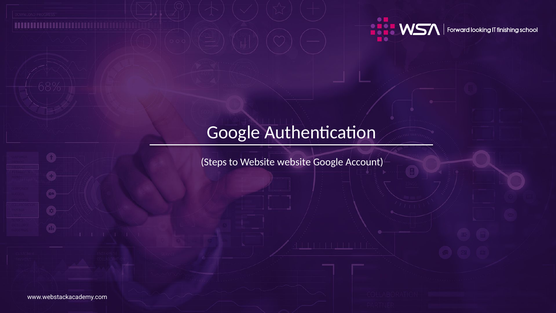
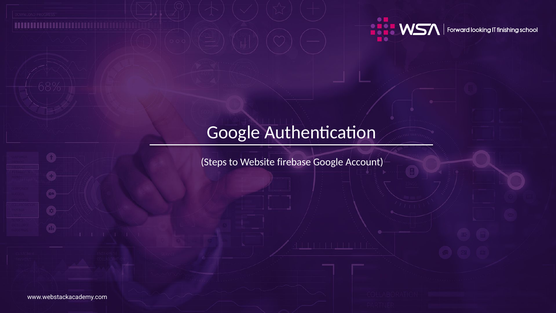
Website website: website -> firebase
